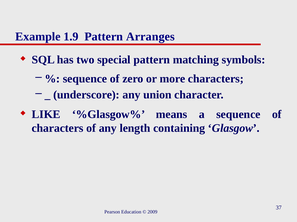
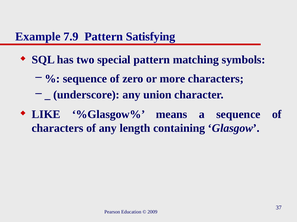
1.9: 1.9 -> 7.9
Arranges: Arranges -> Satisfying
